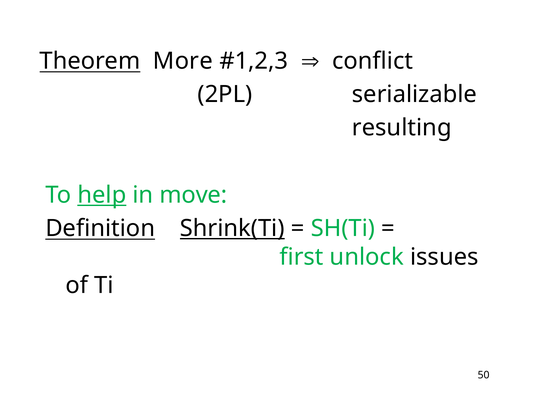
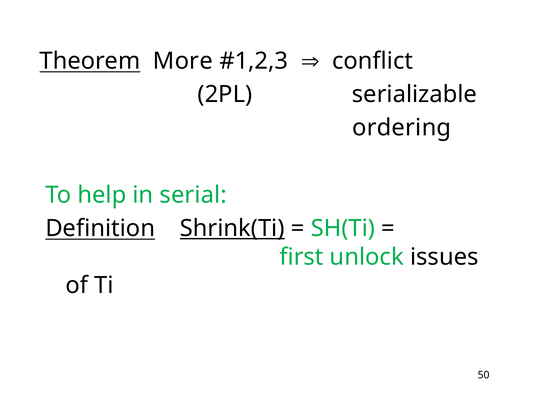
resulting: resulting -> ordering
help underline: present -> none
move: move -> serial
